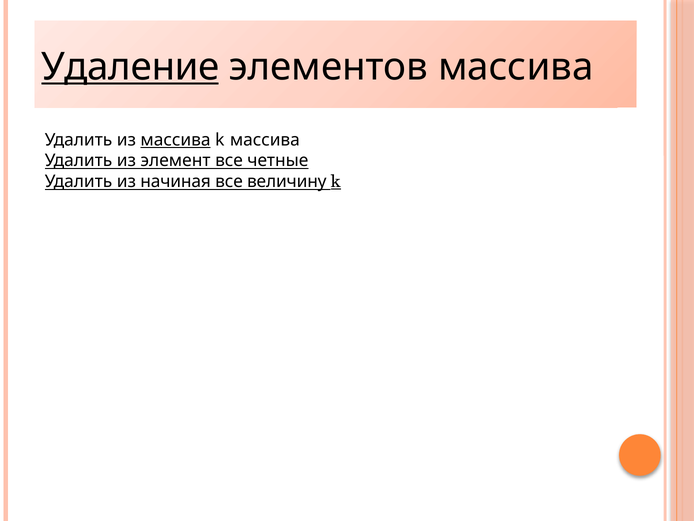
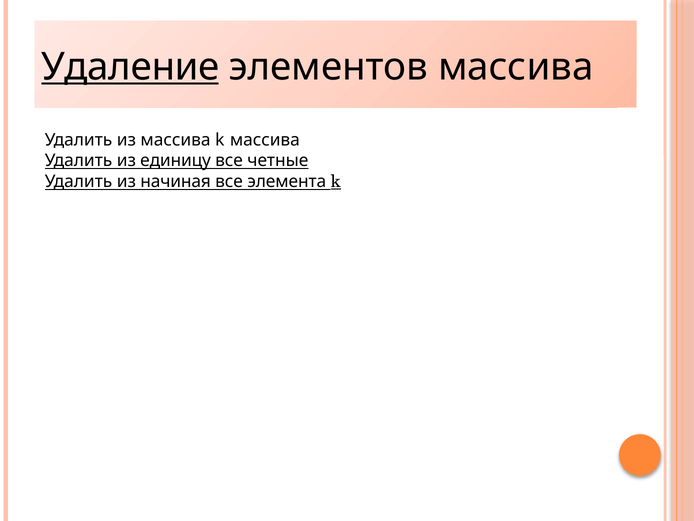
массива at (176, 140) underline: present -> none
элемент: элемент -> единицу
величину: величину -> элемента
